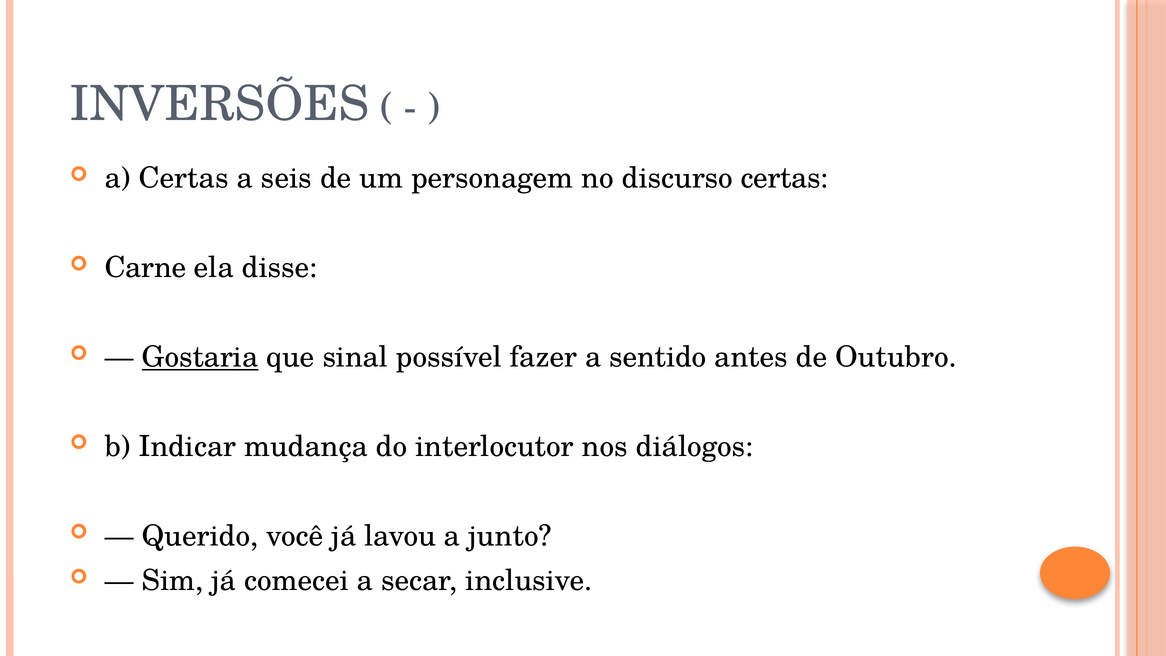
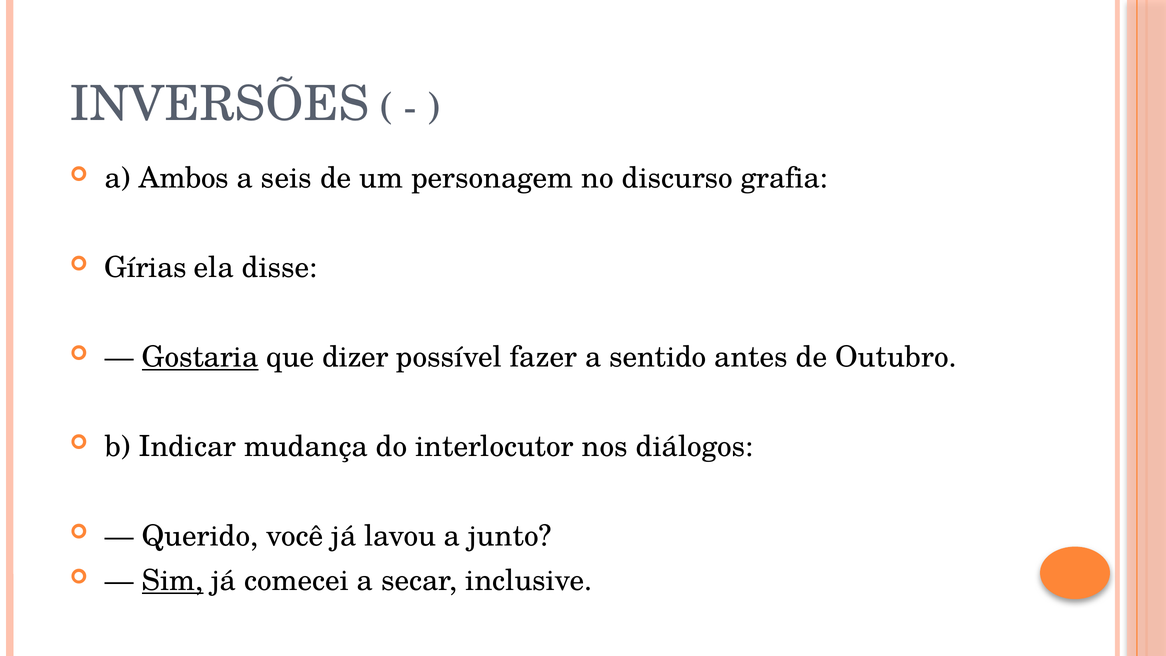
a Certas: Certas -> Ambos
discurso certas: certas -> grafia
Carne: Carne -> Gírias
sinal: sinal -> dizer
Sim underline: none -> present
